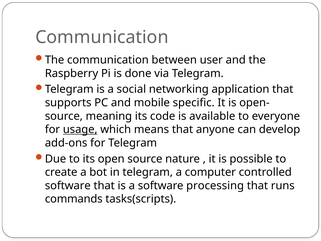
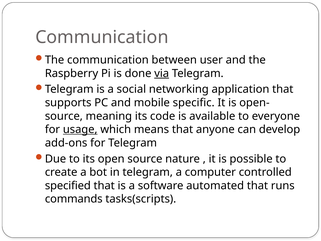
via underline: none -> present
software at (68, 185): software -> specified
processing: processing -> automated
